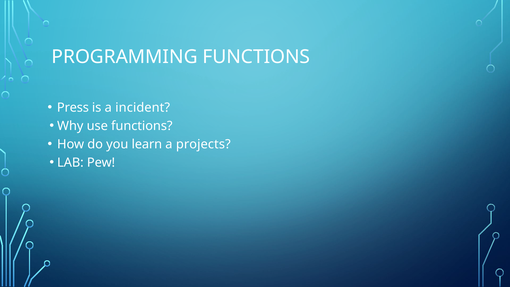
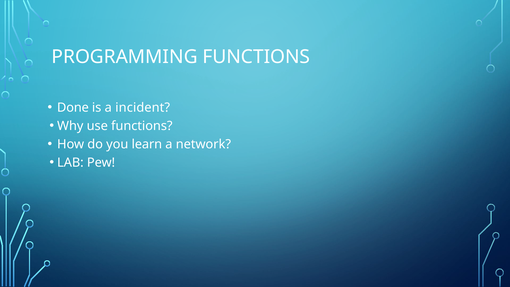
Press: Press -> Done
projects: projects -> network
